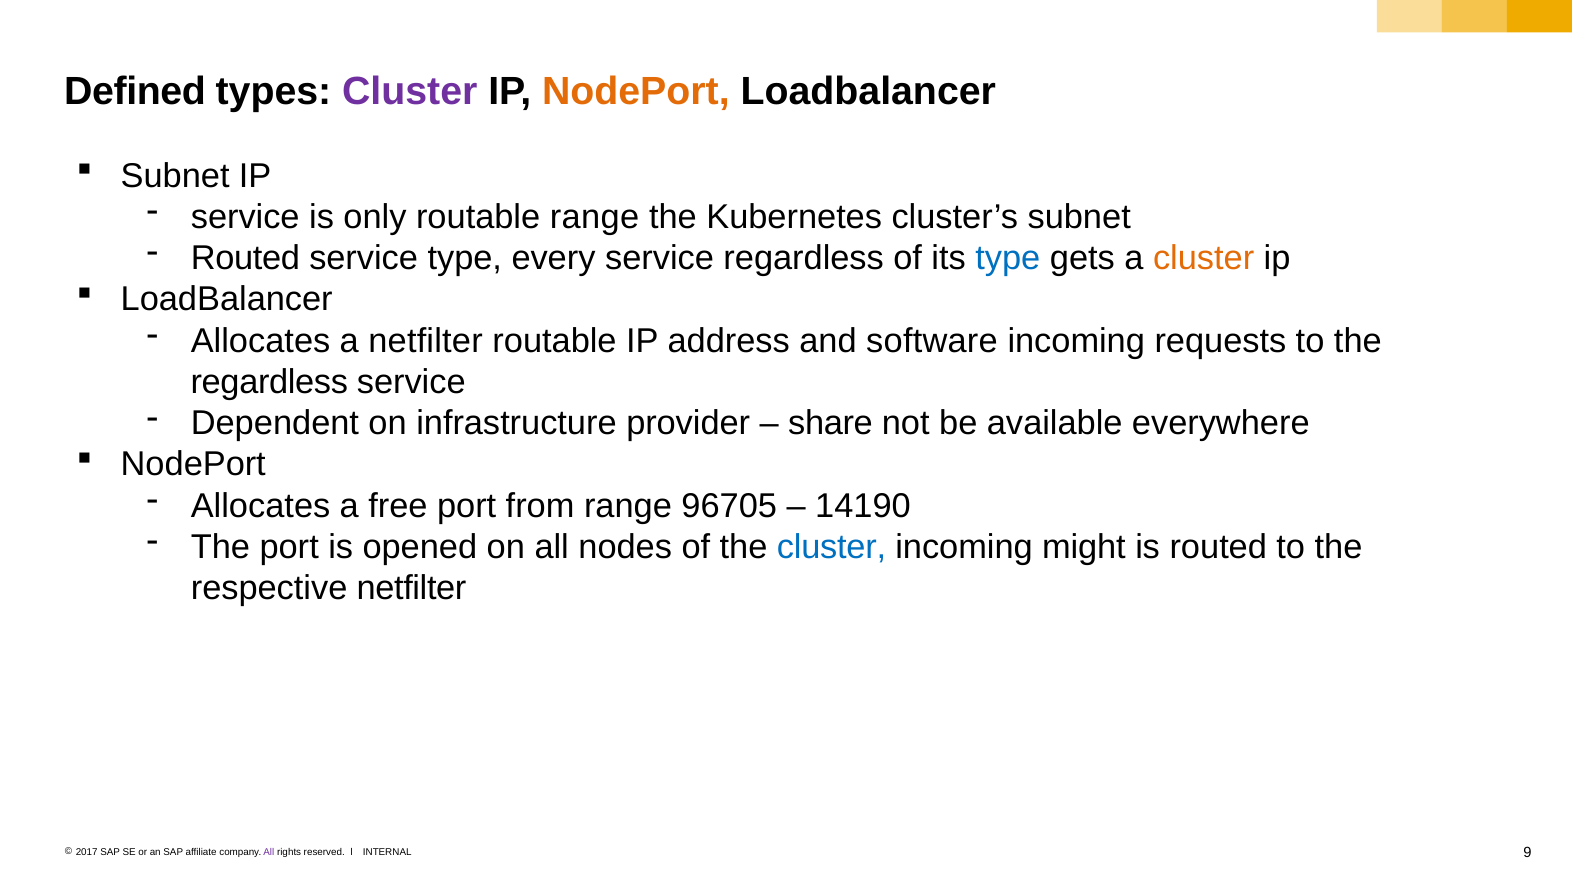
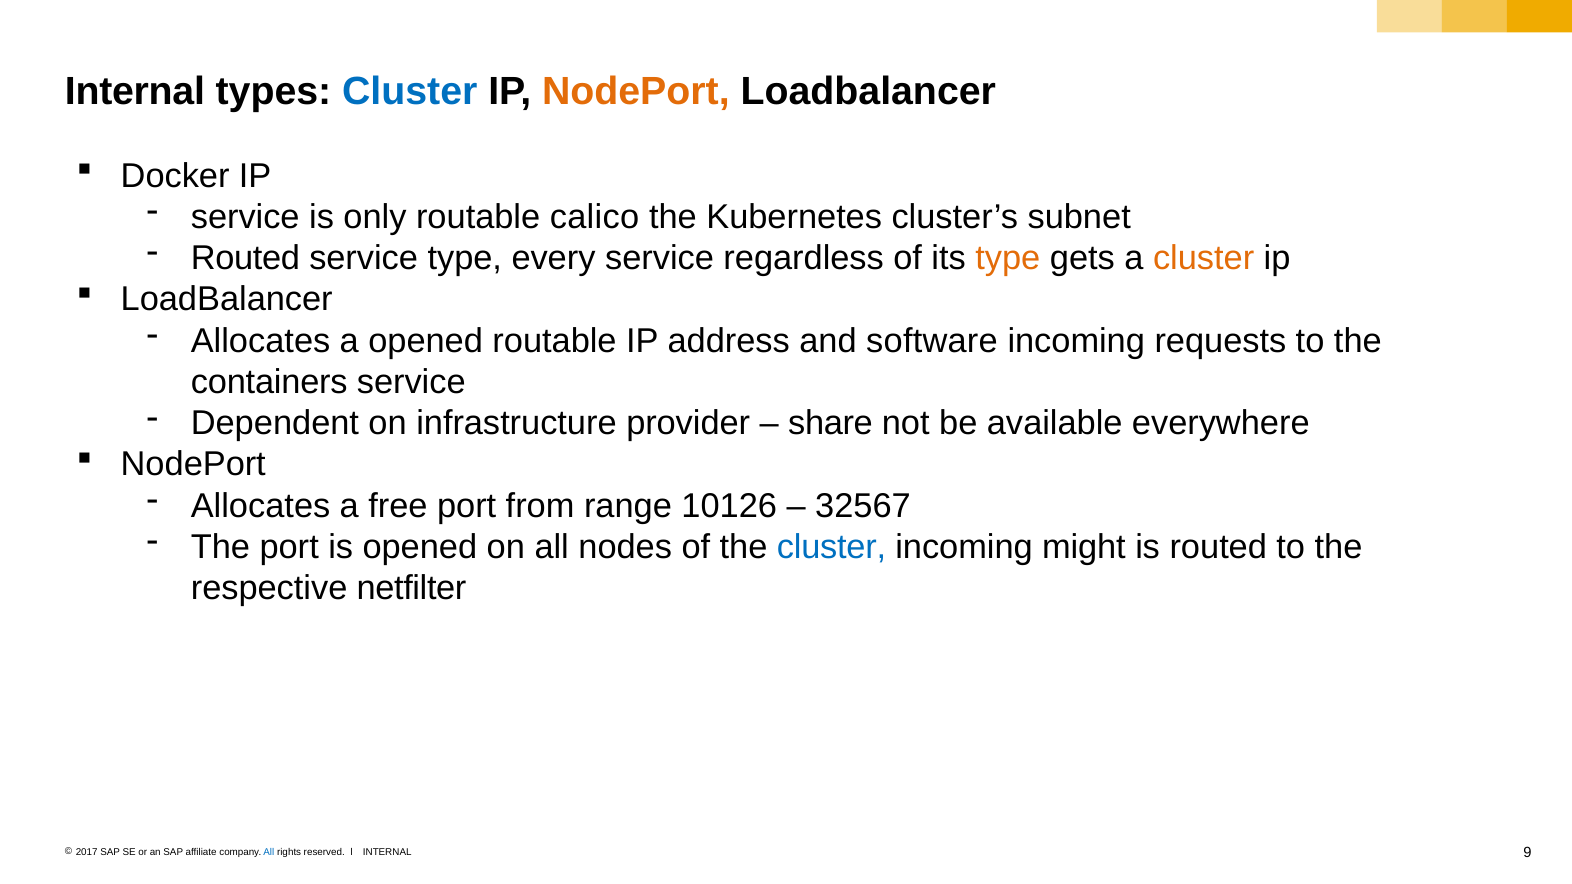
Defined at (135, 91): Defined -> Internal
Cluster at (410, 91) colour: purple -> blue
Subnet at (175, 176): Subnet -> Docker
routable range: range -> calico
type at (1008, 258) colour: blue -> orange
a netfilter: netfilter -> opened
regardless at (269, 382): regardless -> containers
96705: 96705 -> 10126
14190: 14190 -> 32567
All at (269, 852) colour: purple -> blue
